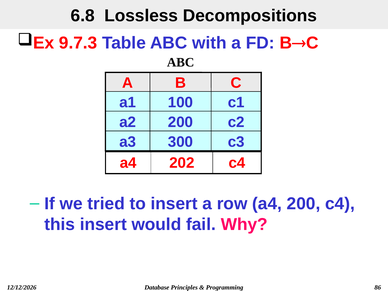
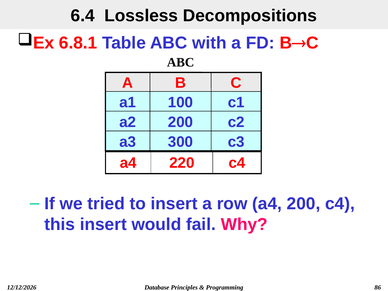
6.8: 6.8 -> 6.4
9.7.3: 9.7.3 -> 6.8.1
202: 202 -> 220
